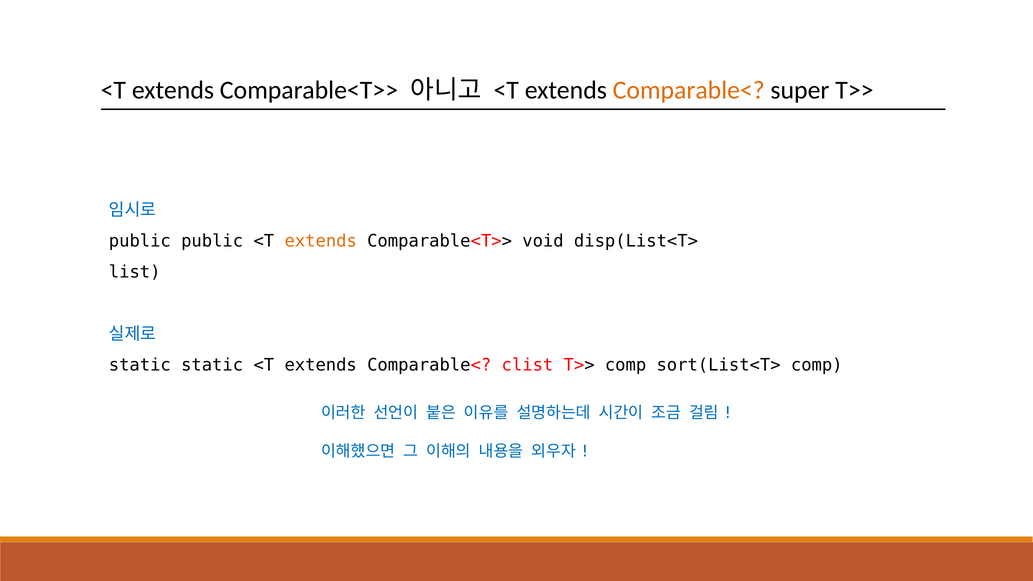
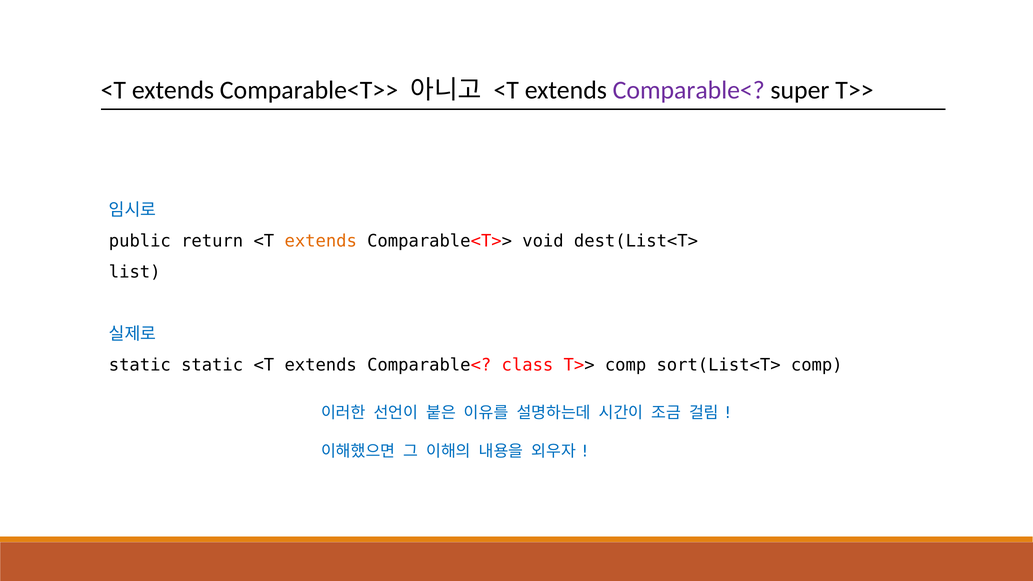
Comparable< at (689, 90) colour: orange -> purple
public public: public -> return
disp(List<T>: disp(List<T> -> dest(List<T>
clist: clist -> class
